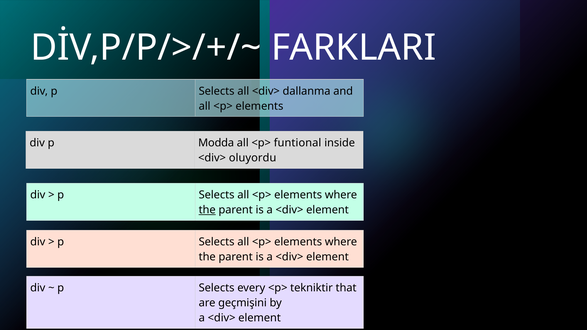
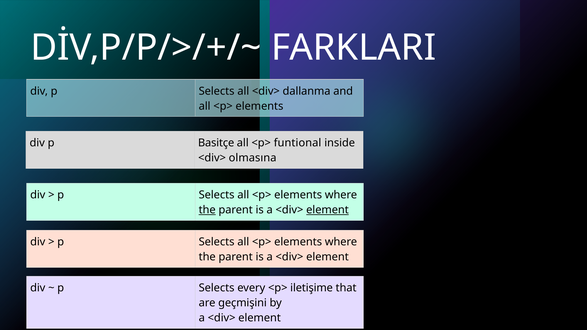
Modda: Modda -> Basitçe
oluyordu: oluyordu -> olmasına
element at (327, 210) underline: none -> present
tekniktir: tekniktir -> iletişime
